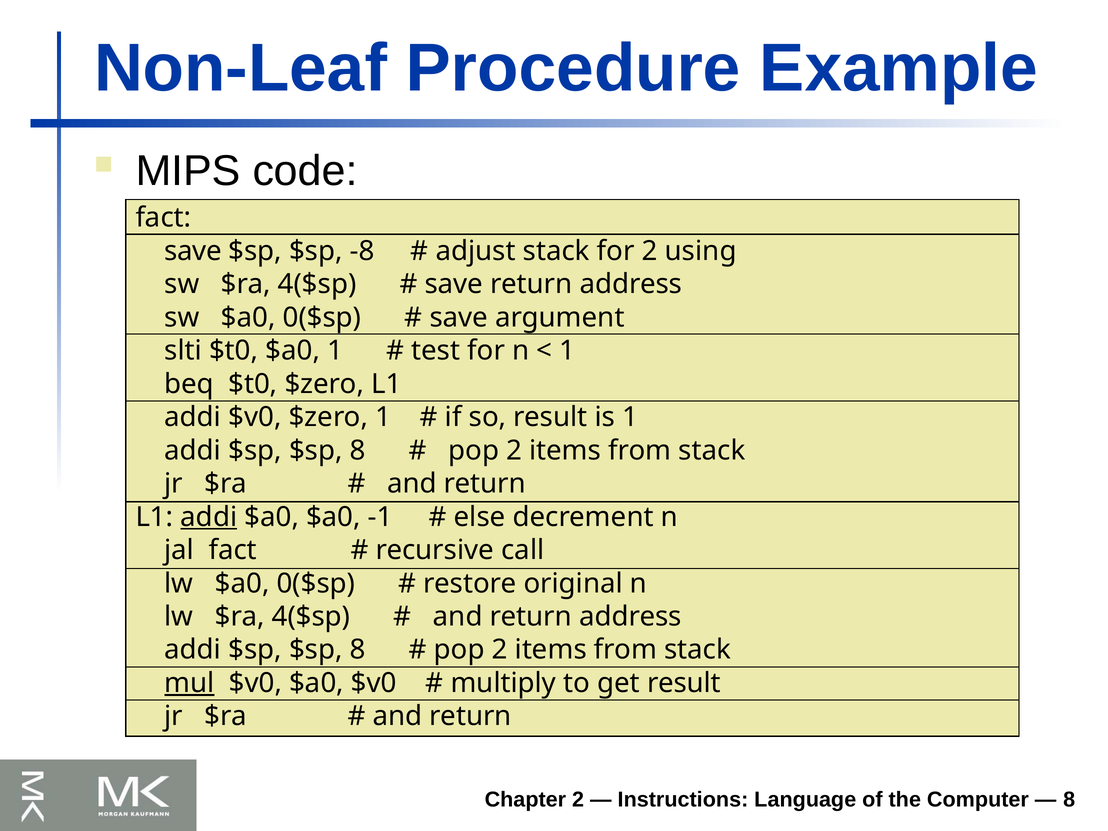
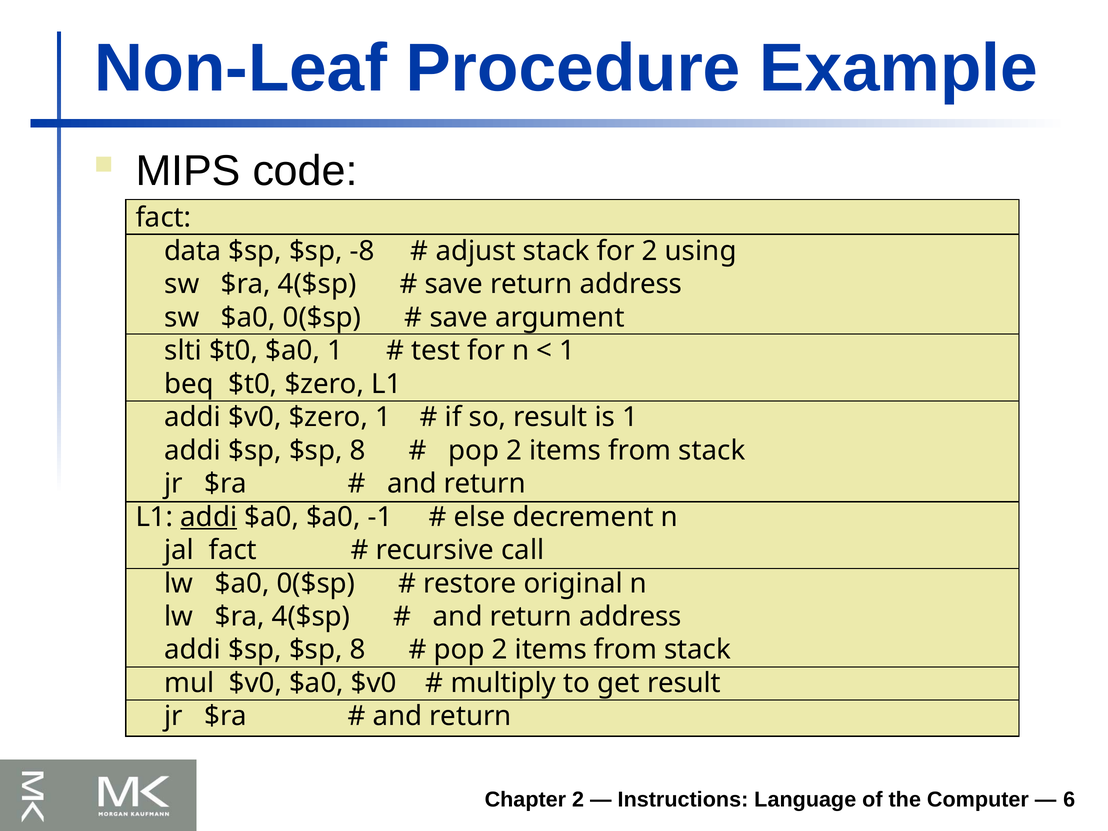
save at (193, 251): save -> data
mul underline: present -> none
8 at (1069, 800): 8 -> 6
